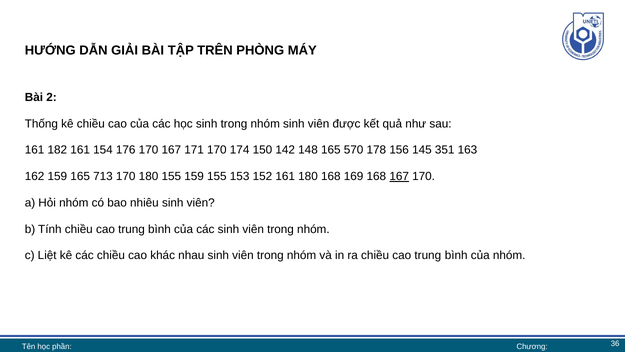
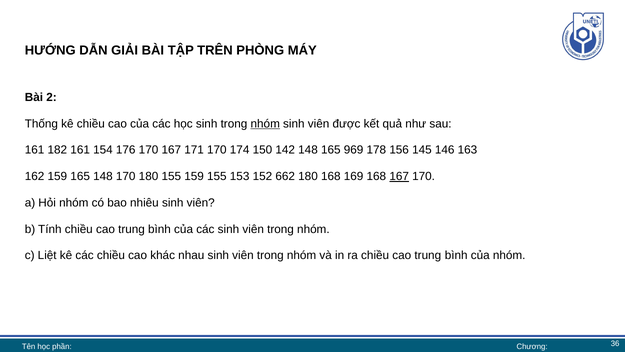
nhóm at (265, 124) underline: none -> present
570: 570 -> 969
351: 351 -> 146
165 713: 713 -> 148
152 161: 161 -> 662
